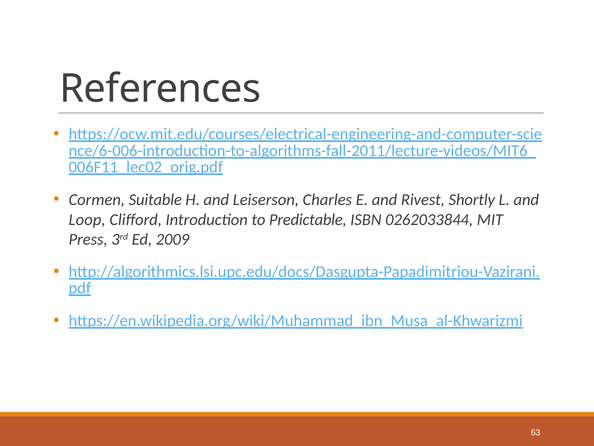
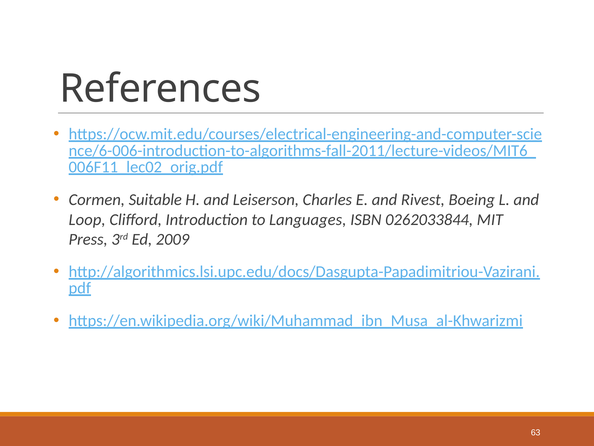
Shortly: Shortly -> Boeing
Predictable: Predictable -> Languages
